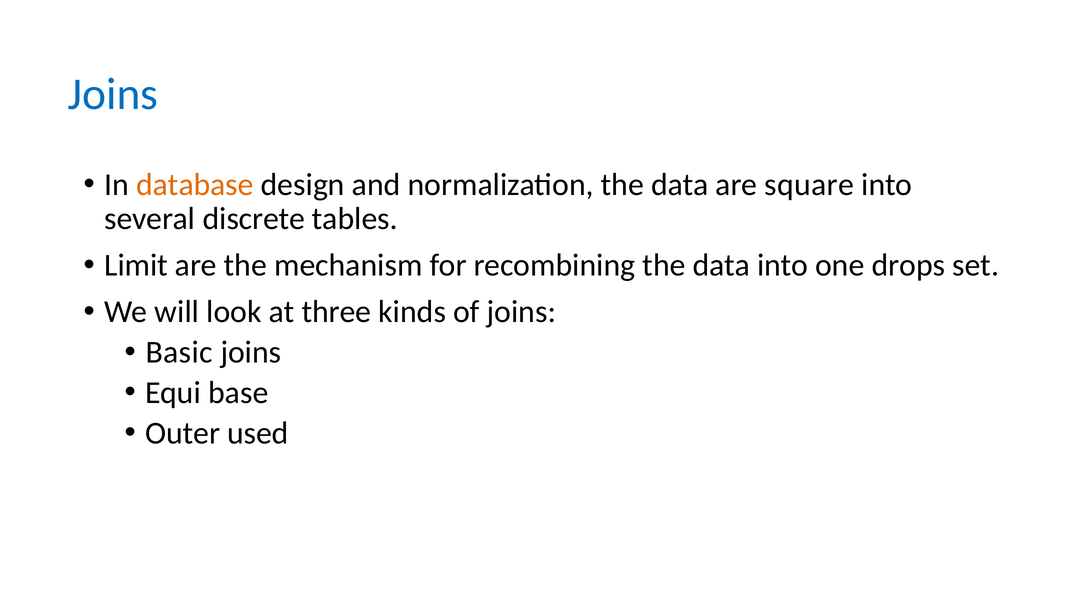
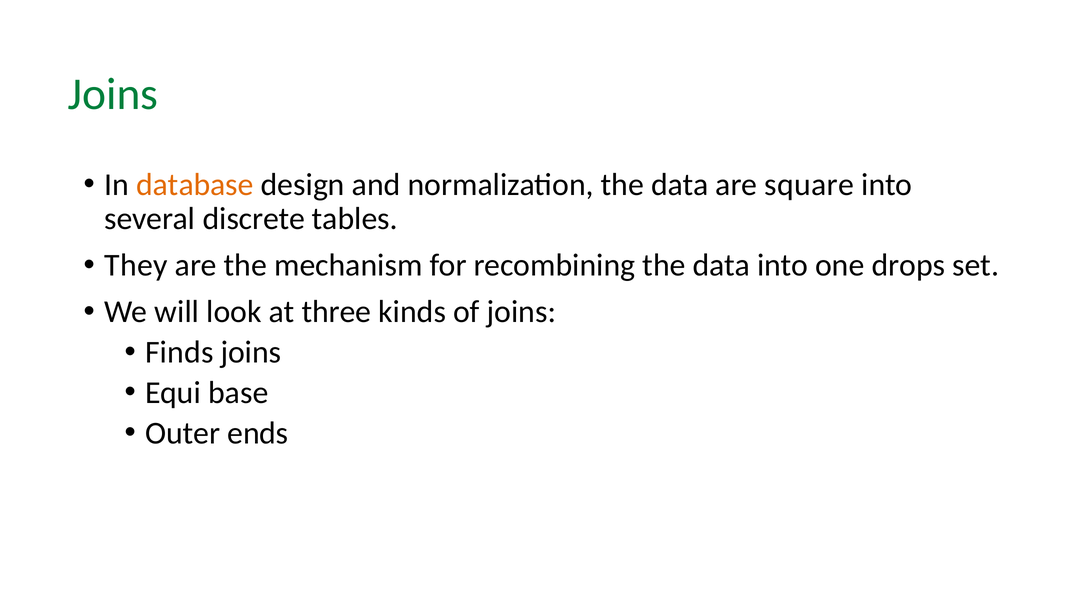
Joins at (113, 94) colour: blue -> green
Limit: Limit -> They
Basic: Basic -> Finds
used: used -> ends
